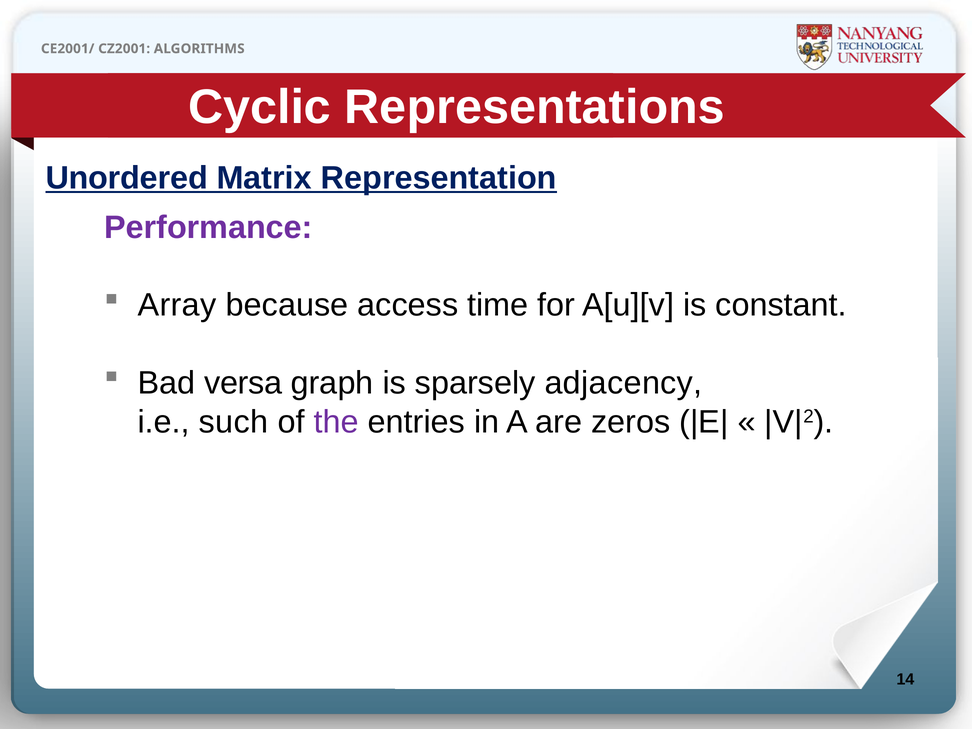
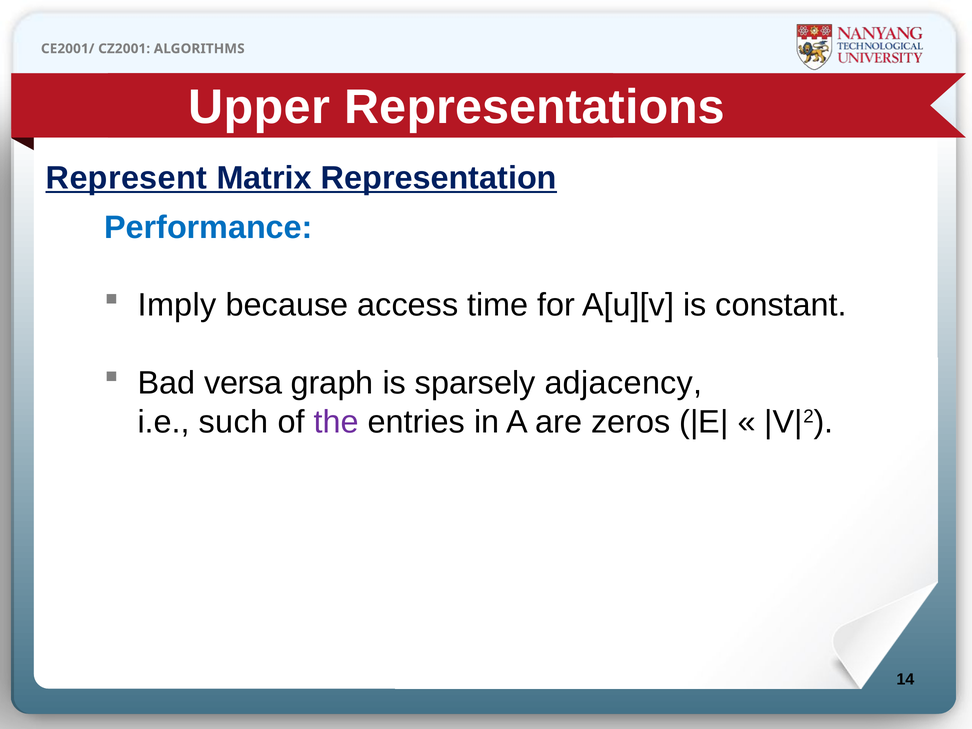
Cyclic: Cyclic -> Upper
Unordered: Unordered -> Represent
Performance colour: purple -> blue
Array: Array -> Imply
